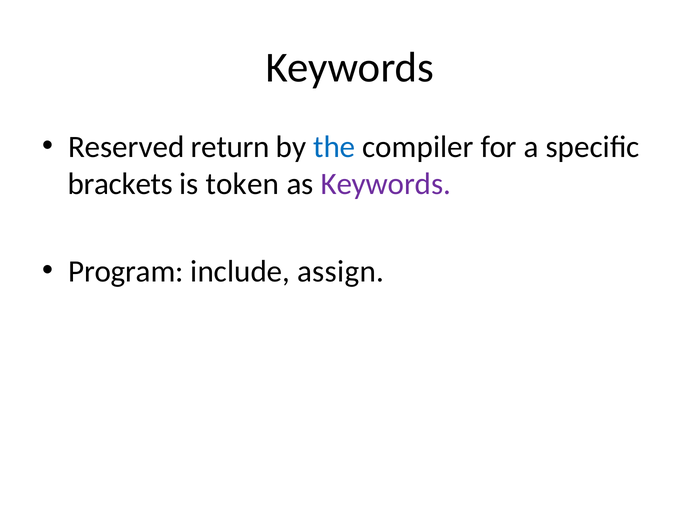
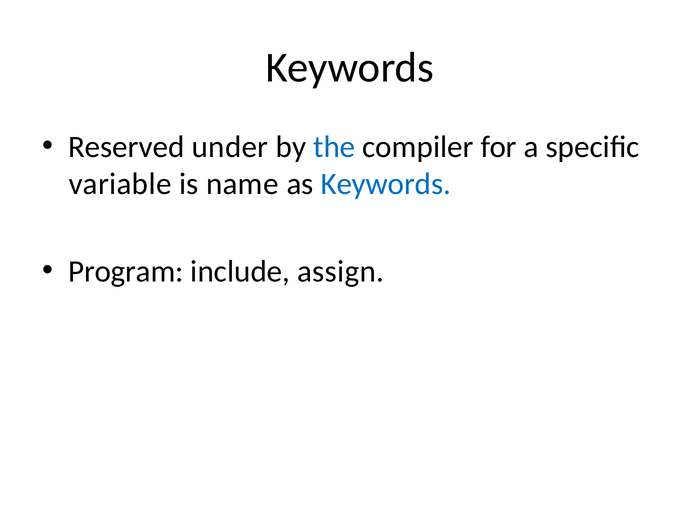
return: return -> under
brackets: brackets -> variable
token: token -> name
Keywords at (386, 184) colour: purple -> blue
